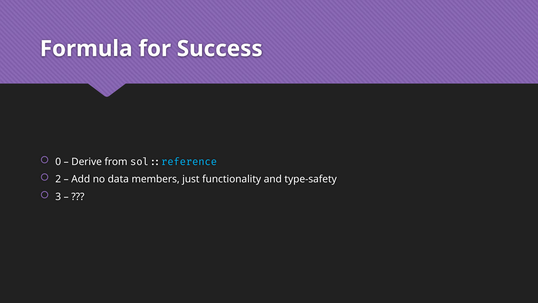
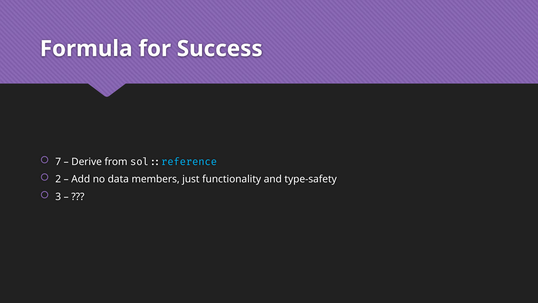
0: 0 -> 7
